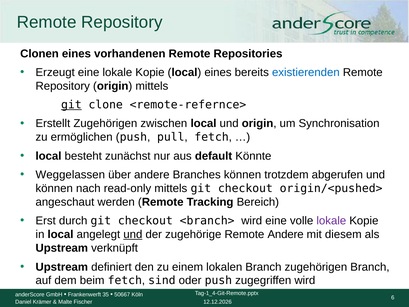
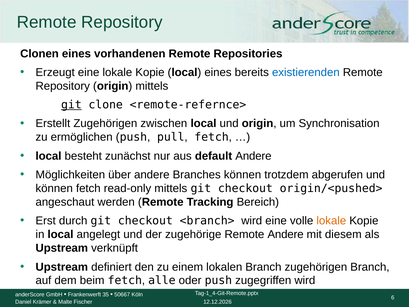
default Könnte: Könnte -> Andere
Weggelassen: Weggelassen -> Möglichkeiten
können nach: nach -> fetch
lokale at (331, 221) colour: purple -> orange
und at (133, 234) underline: present -> none
sind: sind -> alle
